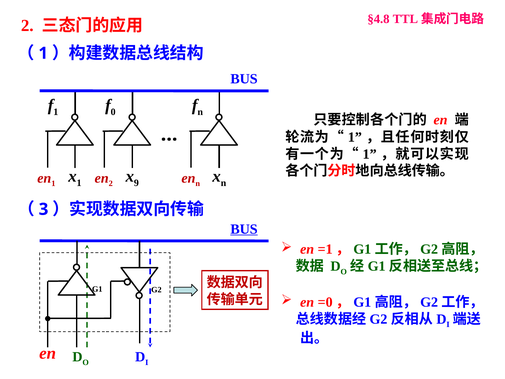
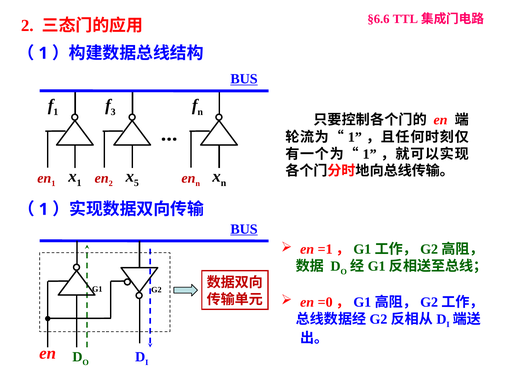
§4.8: §4.8 -> §6.6
BUS at (244, 79) underline: none -> present
0: 0 -> 3
9: 9 -> 5
3 at (44, 209): 3 -> 1
